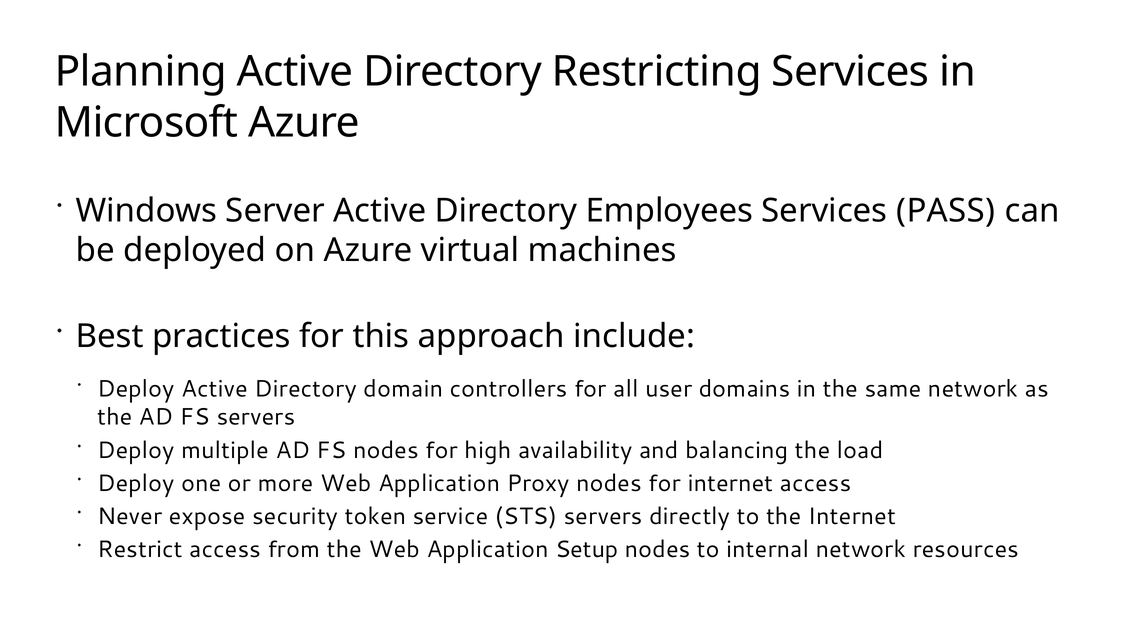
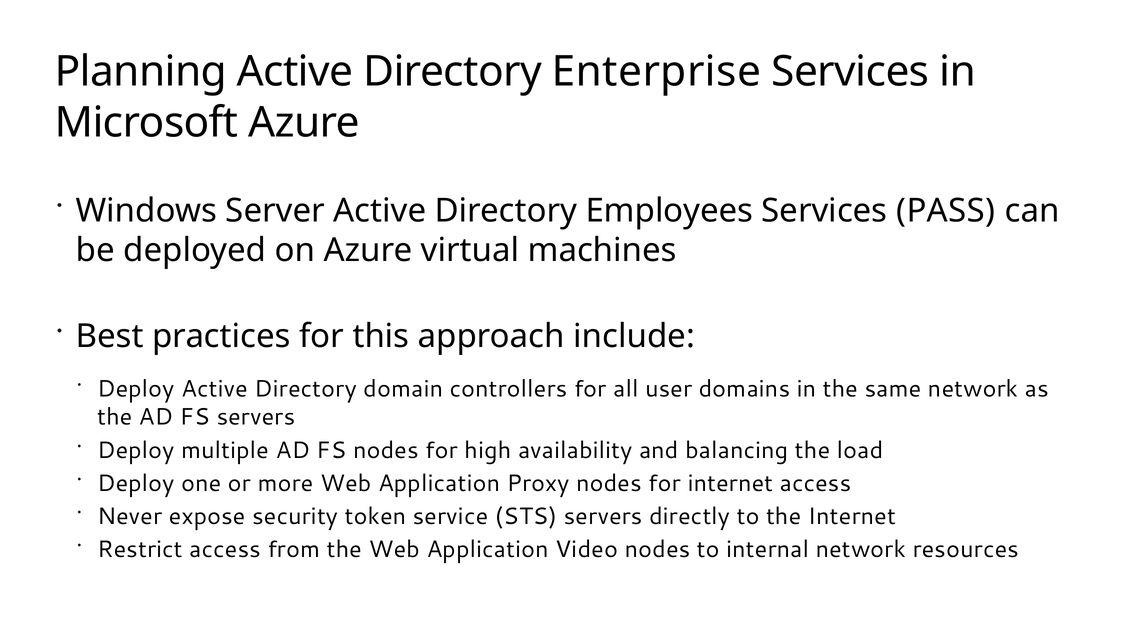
Restricting: Restricting -> Enterprise
Setup: Setup -> Video
